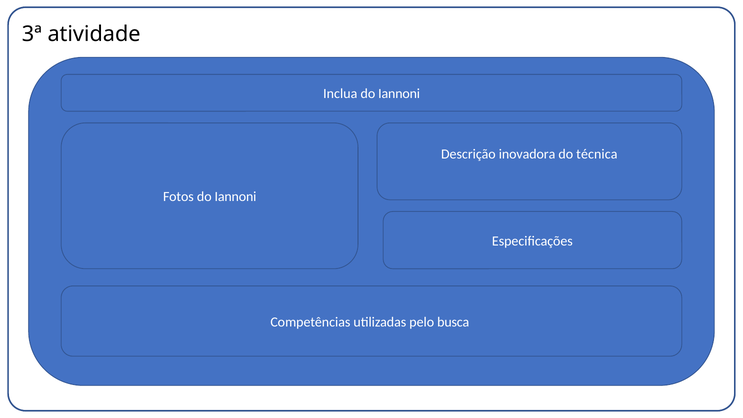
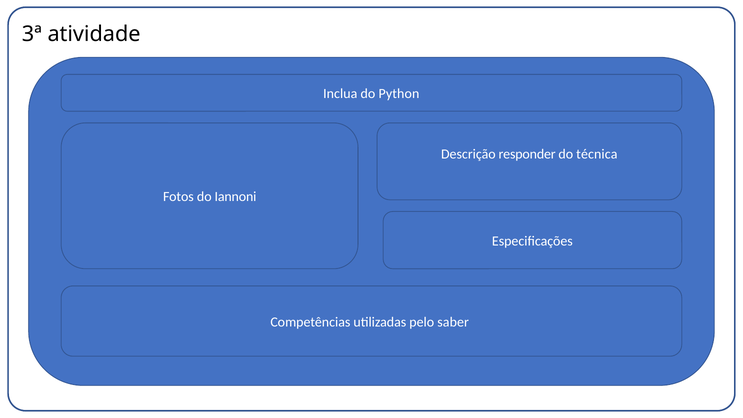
Iannoni at (399, 94): Iannoni -> Python
inovadora: inovadora -> responder
busca: busca -> saber
